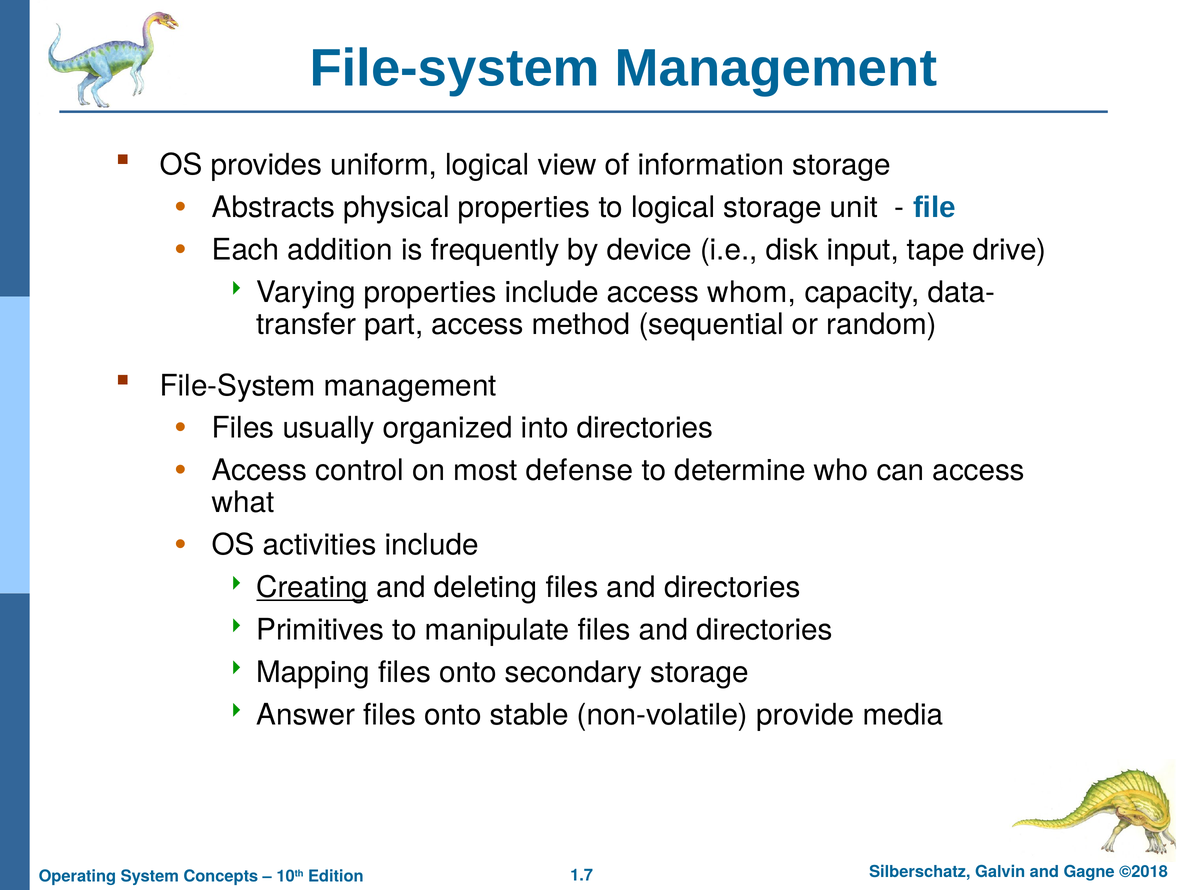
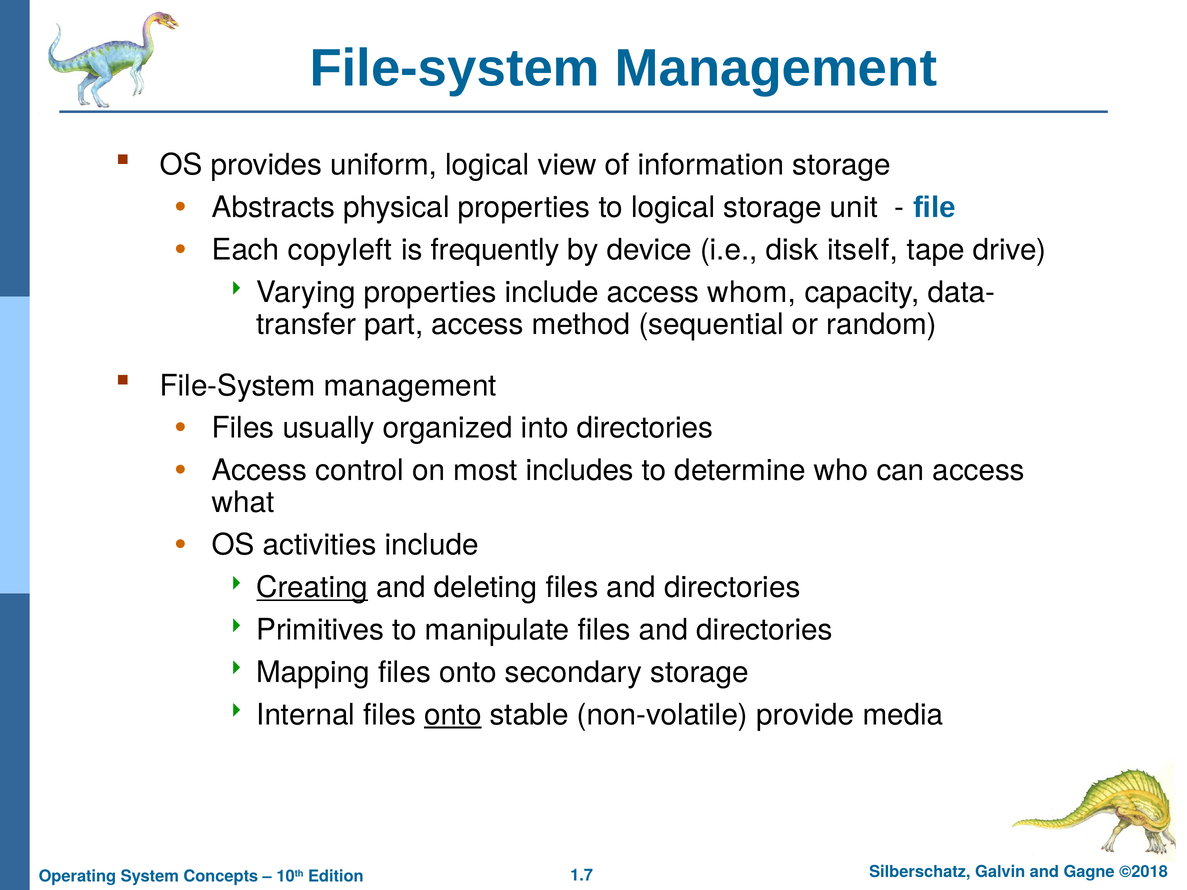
addition: addition -> copyleft
input: input -> itself
defense: defense -> includes
Answer: Answer -> Internal
onto at (453, 715) underline: none -> present
